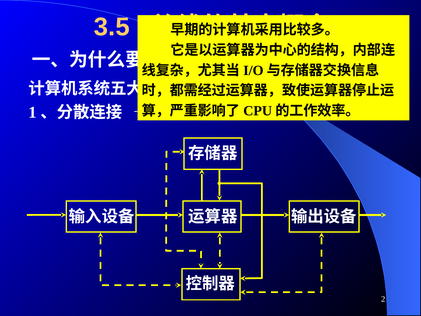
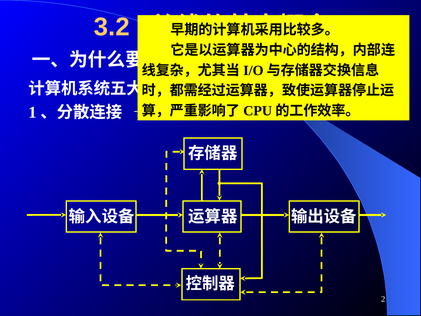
3.5: 3.5 -> 3.2
